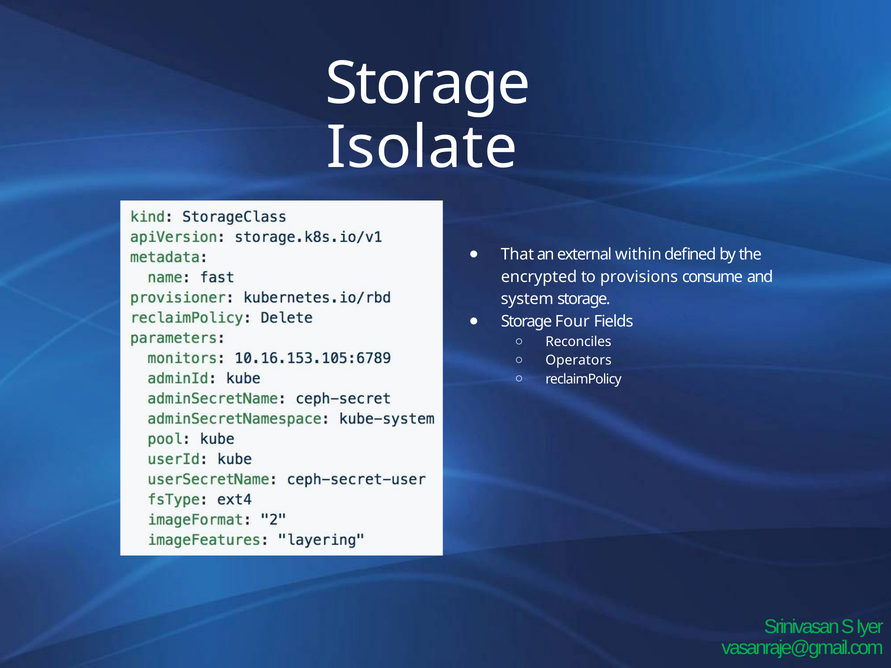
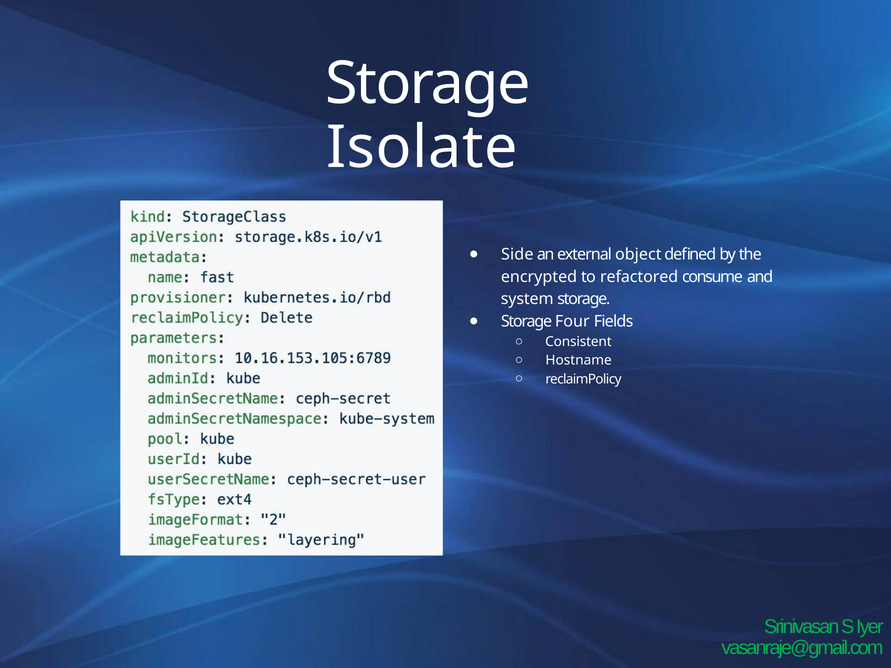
That: That -> Side
within: within -> object
provisions: provisions -> refactored
Reconciles: Reconciles -> Consistent
Operators: Operators -> Hostname
